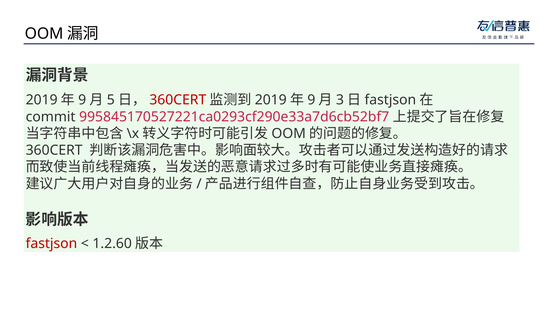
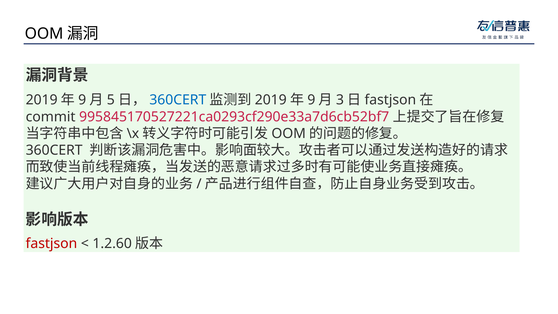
360CERT at (178, 100) colour: red -> blue
